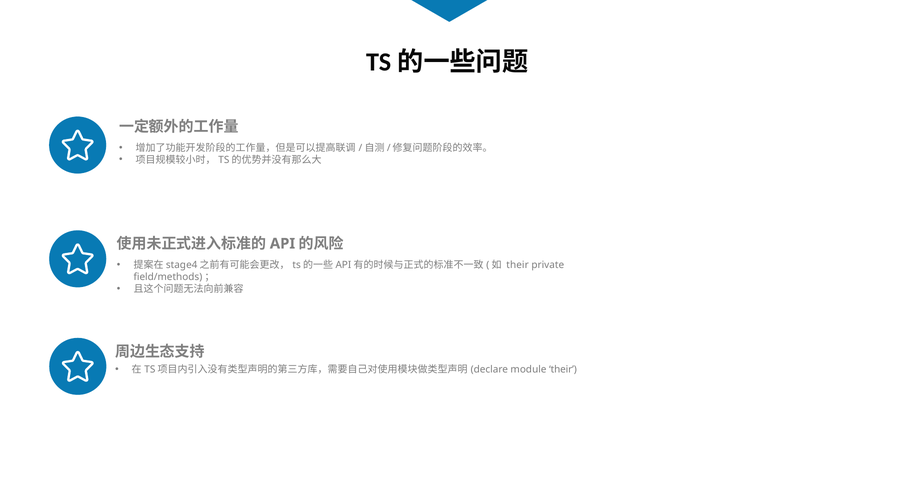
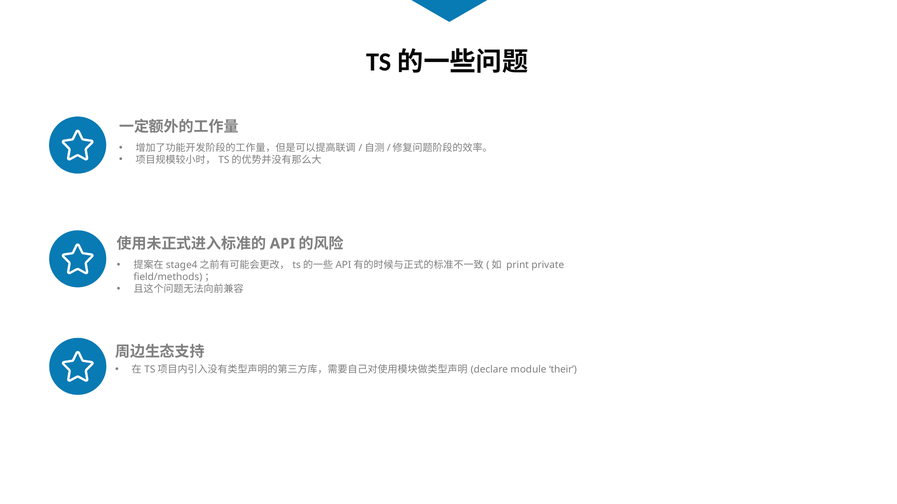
their at (518, 265): their -> print
